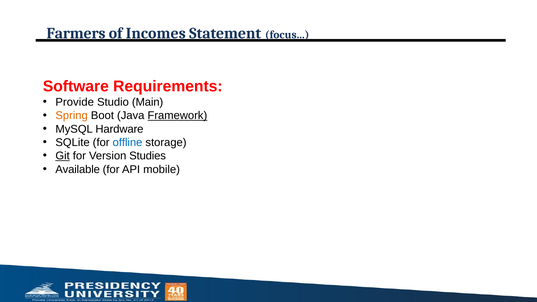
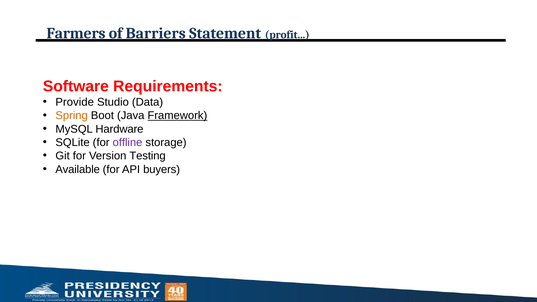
Incomes: Incomes -> Barriers
focus: focus -> profit
Main: Main -> Data
offline colour: blue -> purple
Git underline: present -> none
Studies: Studies -> Testing
mobile: mobile -> buyers
